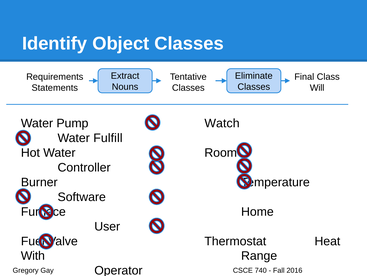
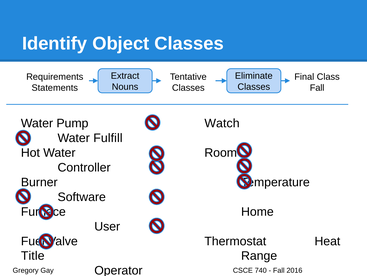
Will at (317, 88): Will -> Fall
With: With -> Title
